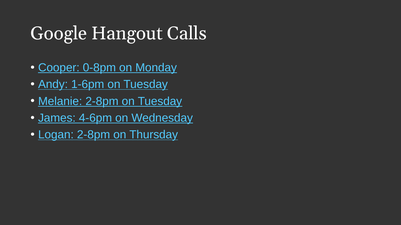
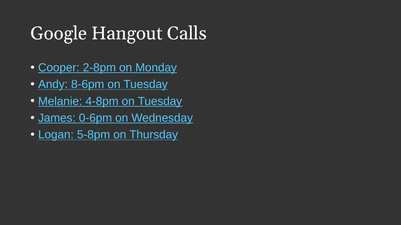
0-8pm: 0-8pm -> 2-8pm
1-6pm: 1-6pm -> 8-6pm
Melanie 2-8pm: 2-8pm -> 4-8pm
4-6pm: 4-6pm -> 0-6pm
Logan 2-8pm: 2-8pm -> 5-8pm
